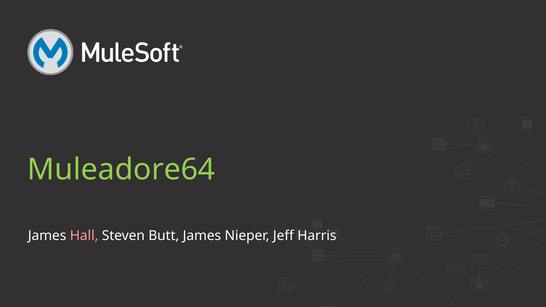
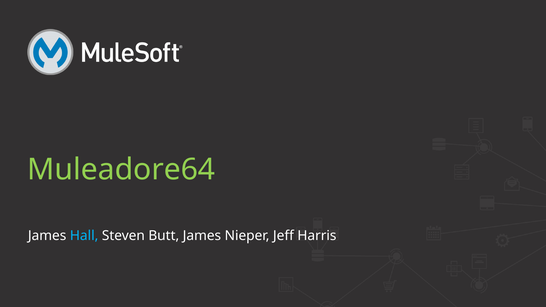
Hall colour: pink -> light blue
